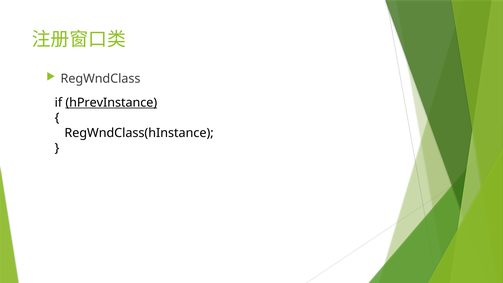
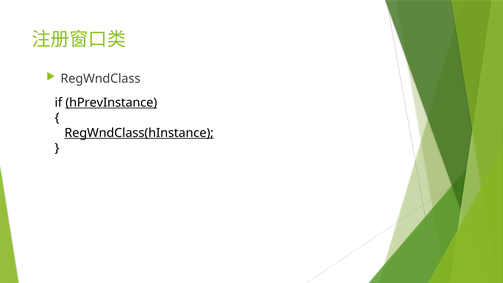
RegWndClass(hInstance underline: none -> present
